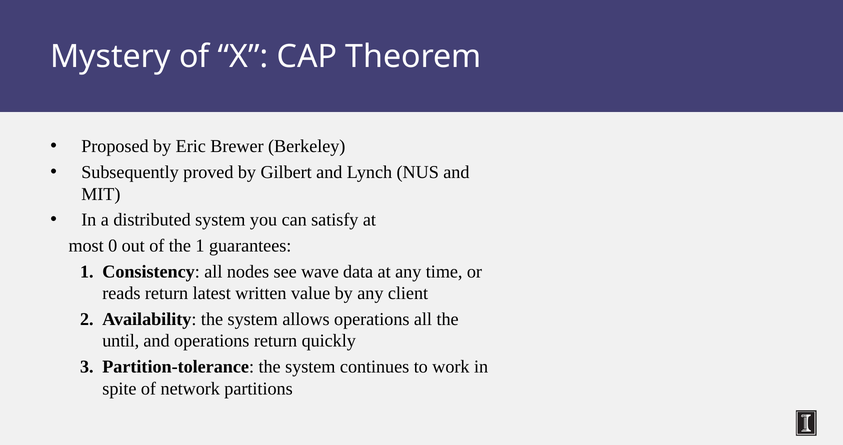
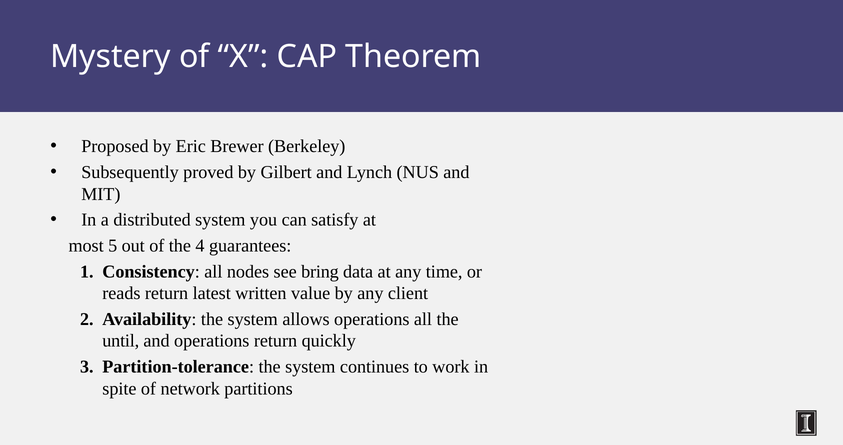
0: 0 -> 5
the 1: 1 -> 4
wave: wave -> bring
